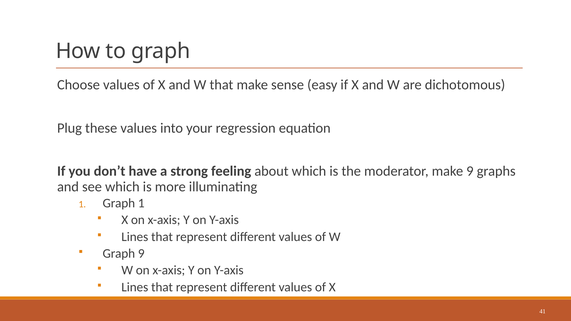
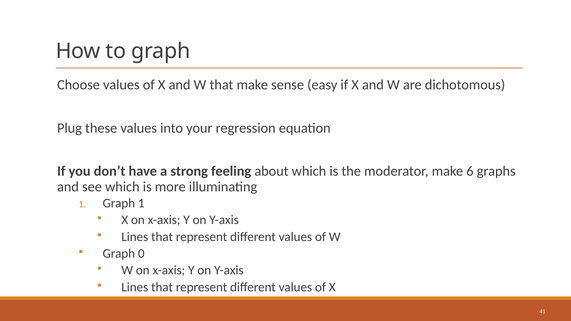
make 9: 9 -> 6
Graph 9: 9 -> 0
